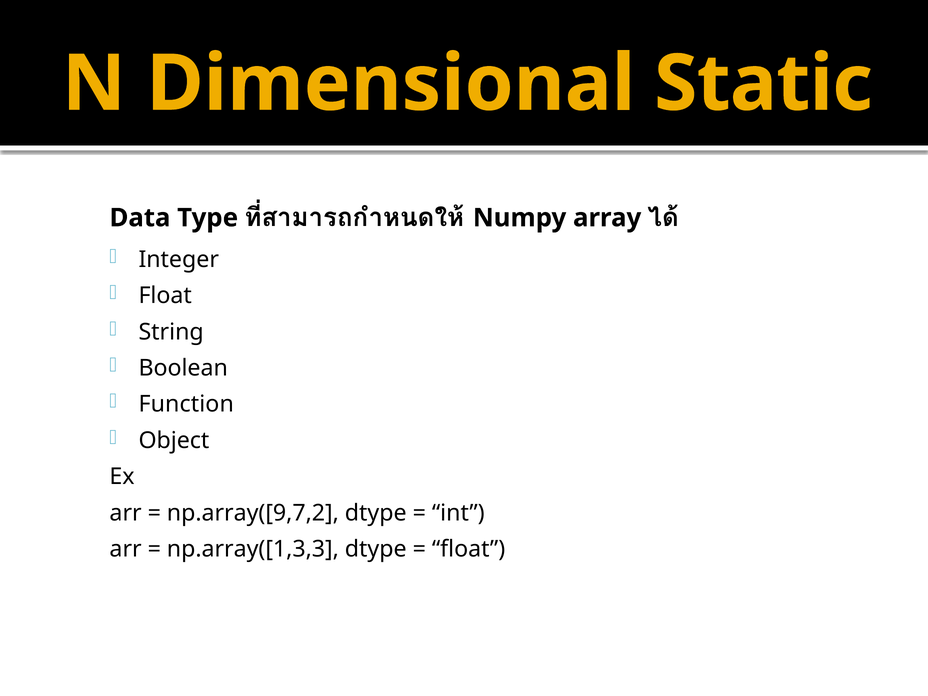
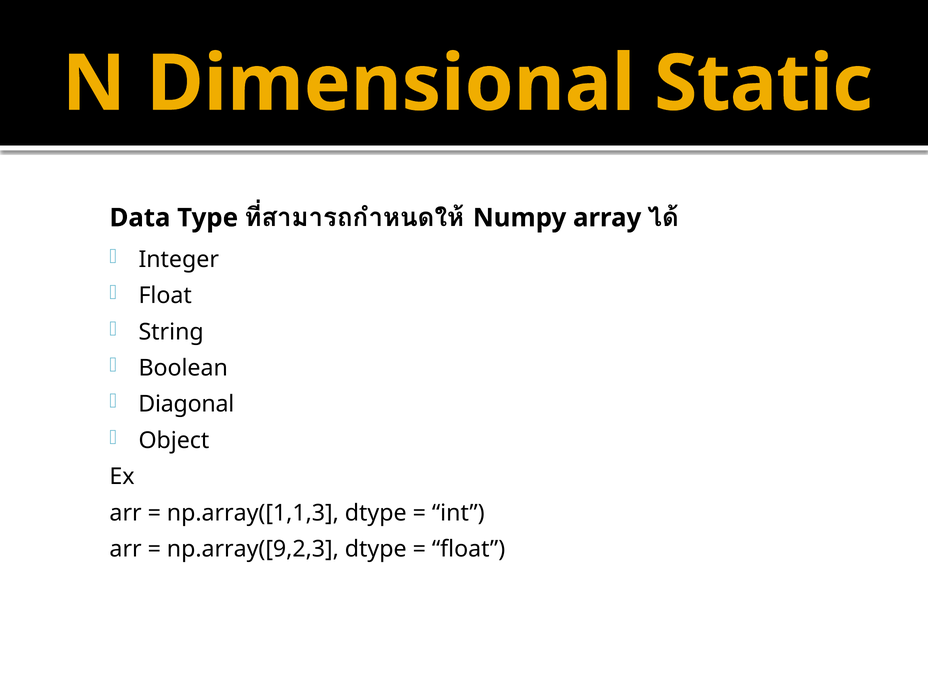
Function: Function -> Diagonal
np.array([9,7,2: np.array([9,7,2 -> np.array([1,1,3
np.array([1,3,3: np.array([1,3,3 -> np.array([9,2,3
